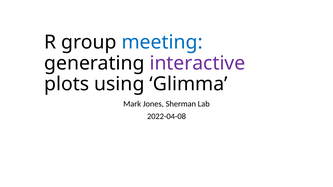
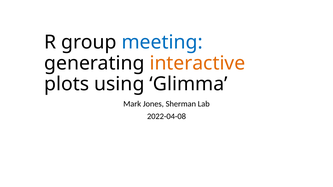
interactive colour: purple -> orange
